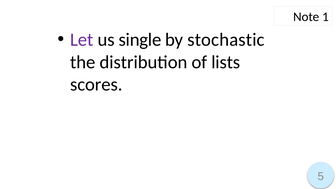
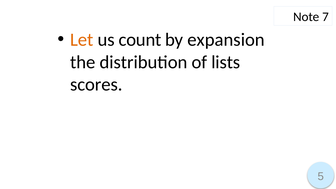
1: 1 -> 7
Let colour: purple -> orange
single: single -> count
stochastic: stochastic -> expansion
